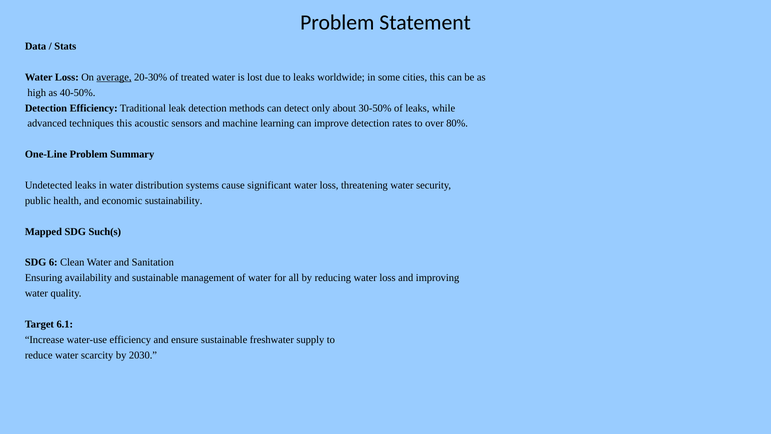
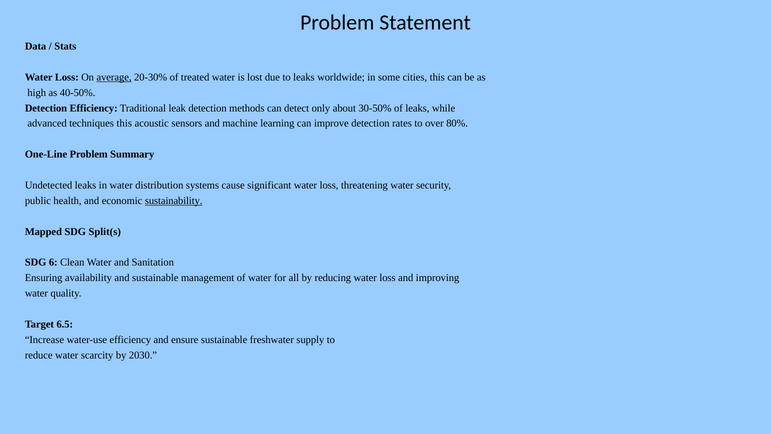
sustainability underline: none -> present
Such(s: Such(s -> Split(s
6.1: 6.1 -> 6.5
